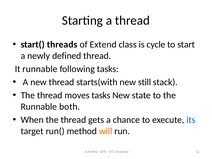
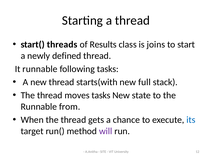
Extend: Extend -> Results
cycle: cycle -> joins
still: still -> full
both: both -> from
will colour: orange -> purple
